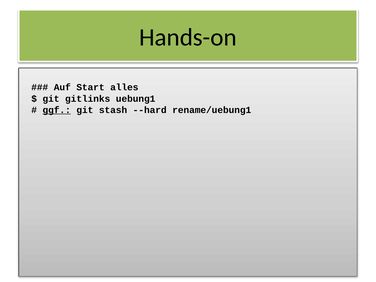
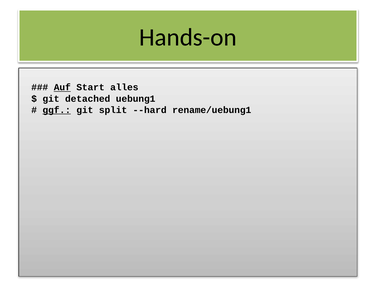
Auf underline: none -> present
gitlinks: gitlinks -> detached
stash: stash -> split
